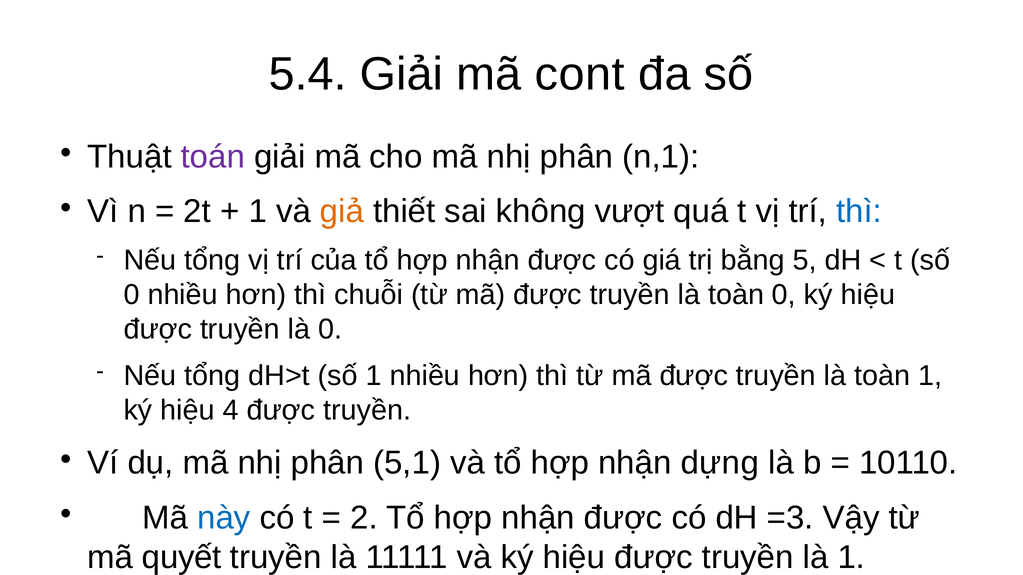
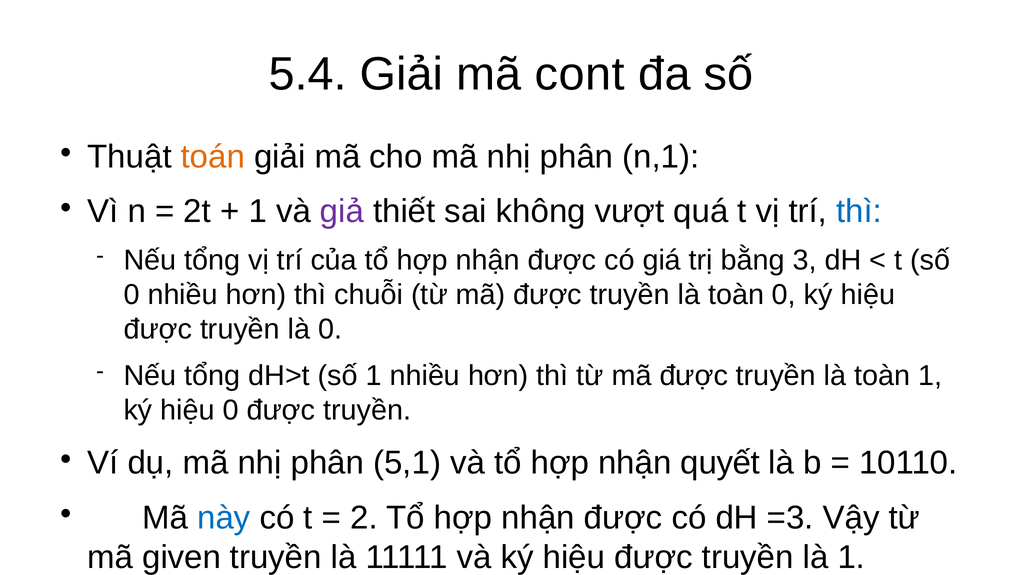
toán colour: purple -> orange
giả colour: orange -> purple
5: 5 -> 3
hiệu 4: 4 -> 0
dựng: dựng -> quyết
quyết: quyết -> given
